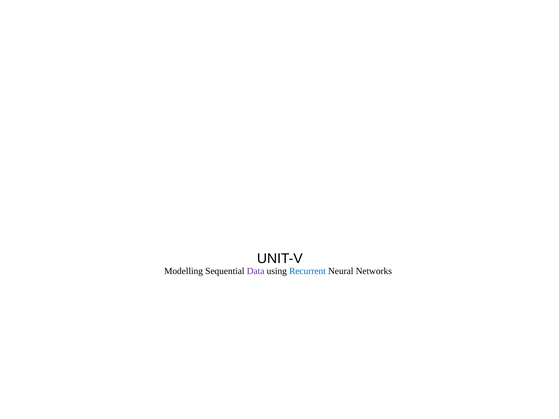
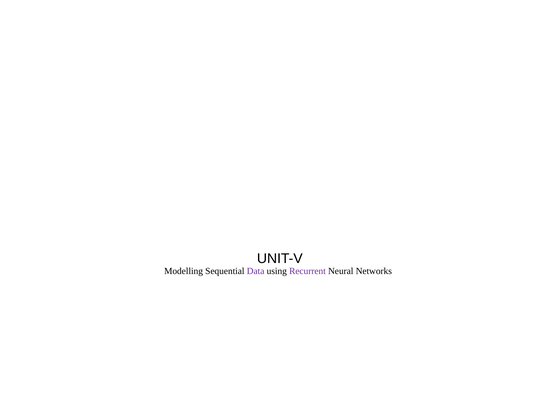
Recurrent colour: blue -> purple
